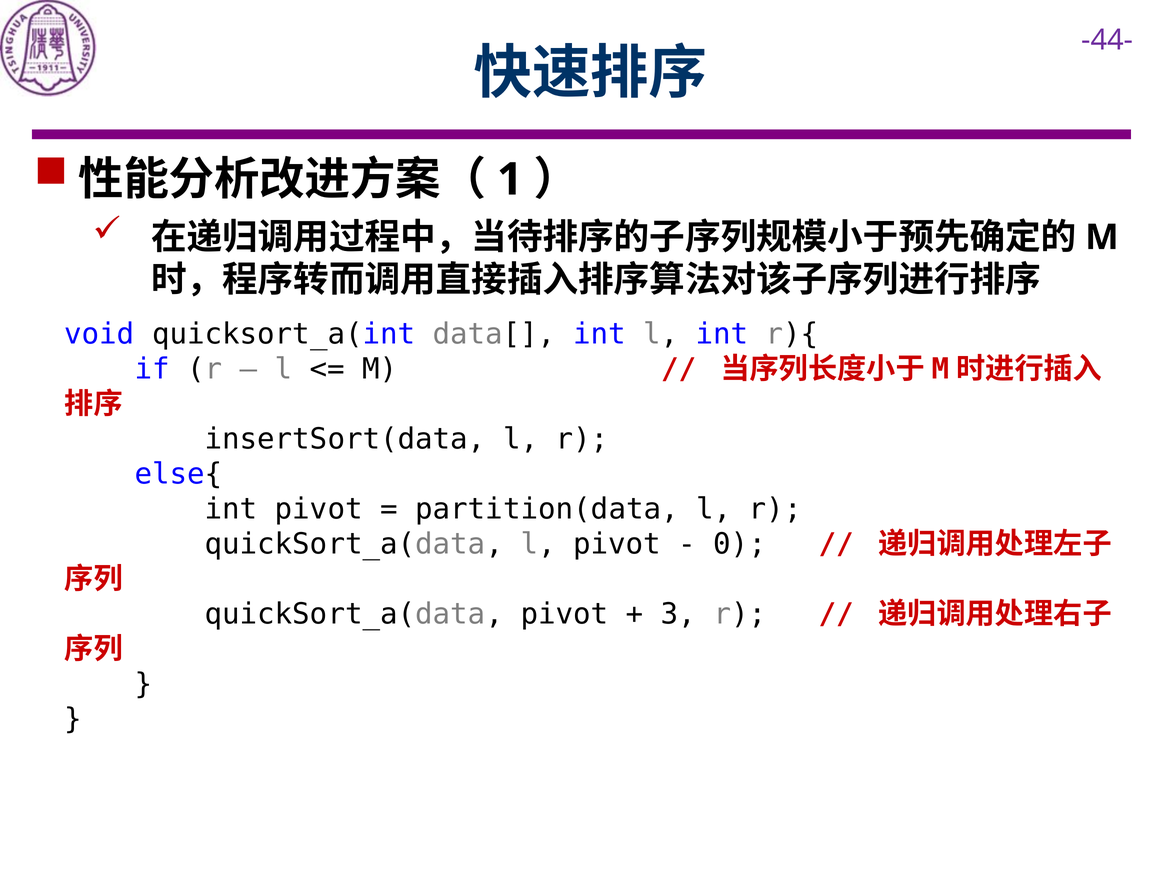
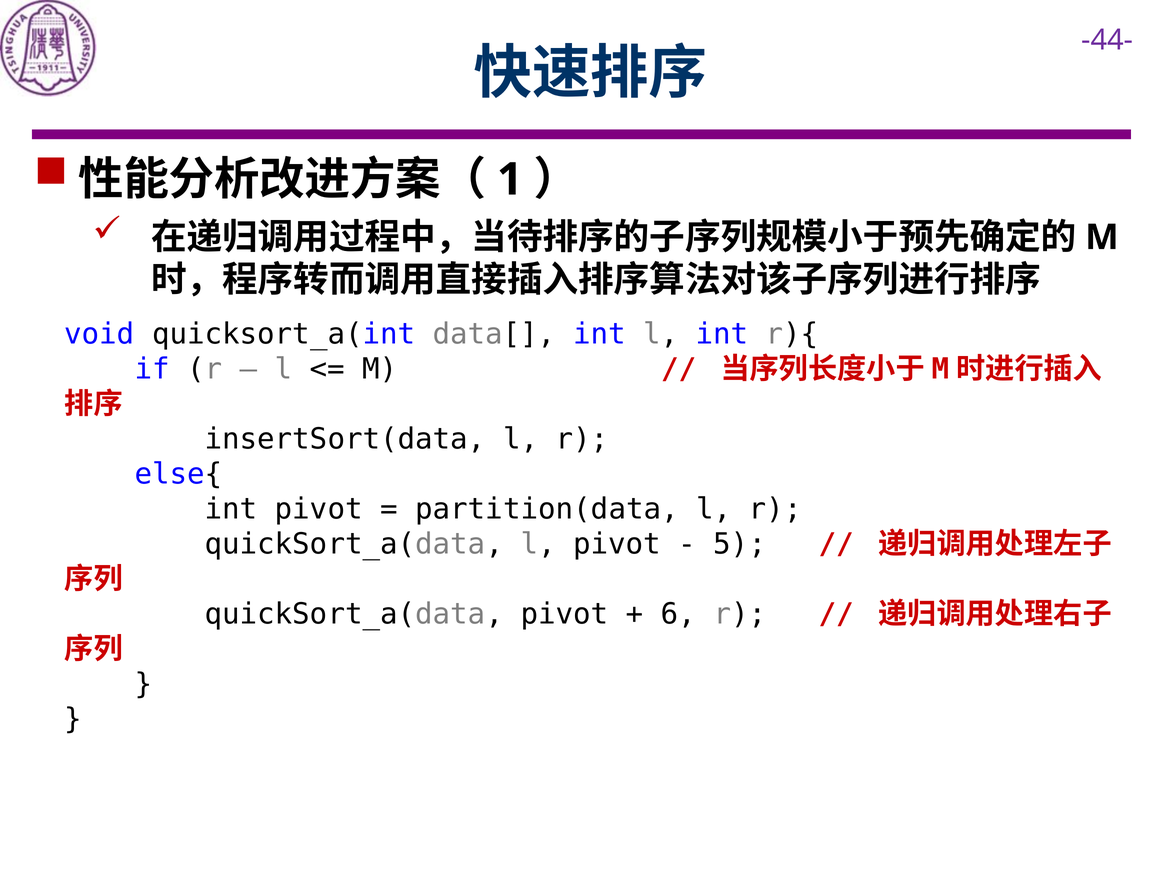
0: 0 -> 5
3: 3 -> 6
